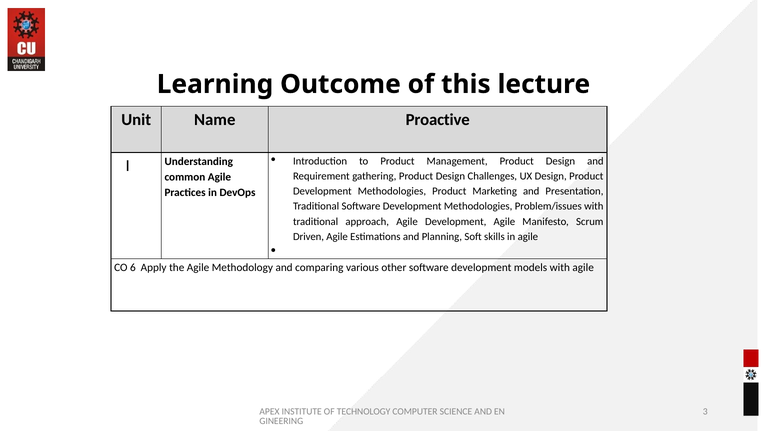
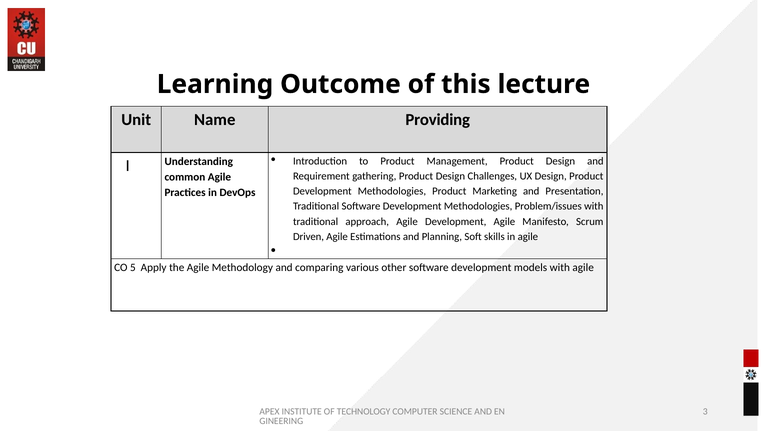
Proactive: Proactive -> Providing
6: 6 -> 5
